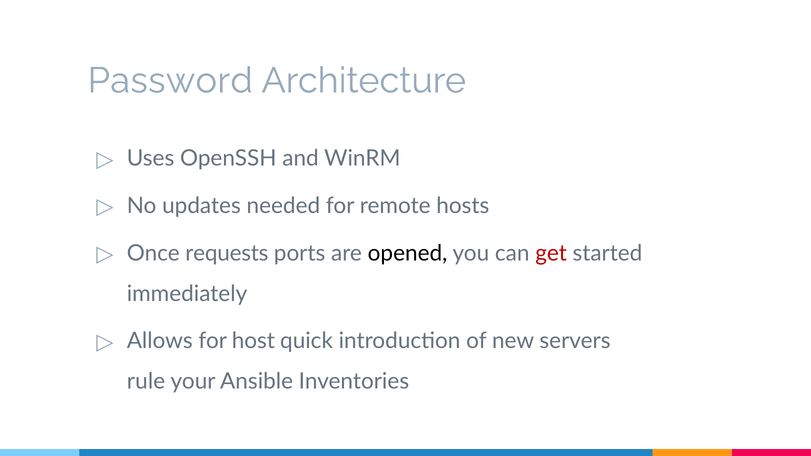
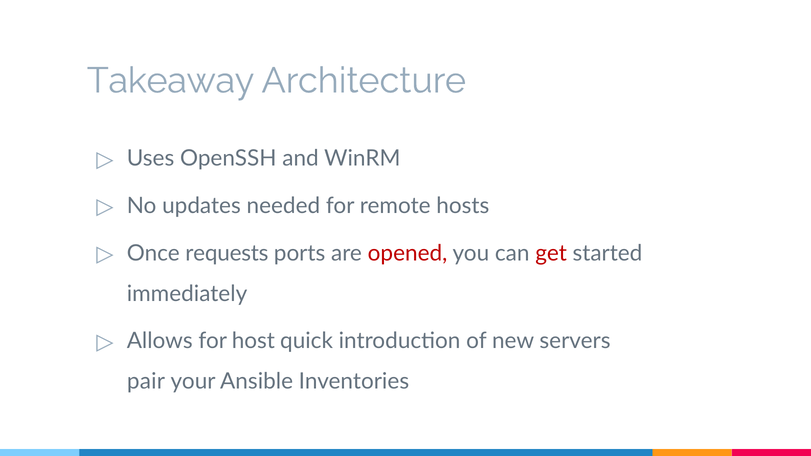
Password: Password -> Takeaway
opened colour: black -> red
rule: rule -> pair
